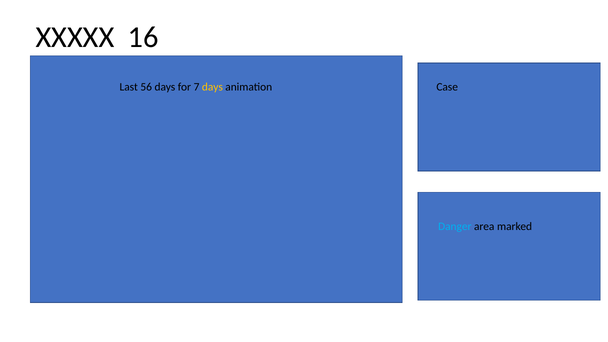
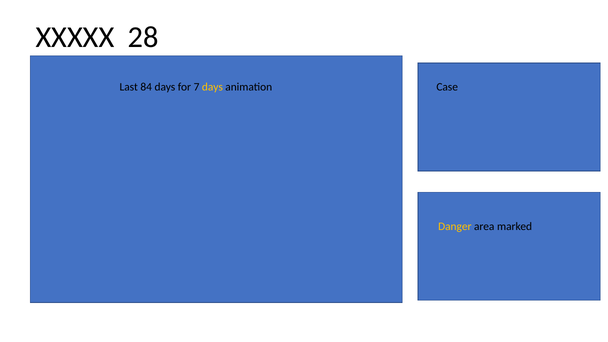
16: 16 -> 28
56: 56 -> 84
Danger colour: light blue -> yellow
